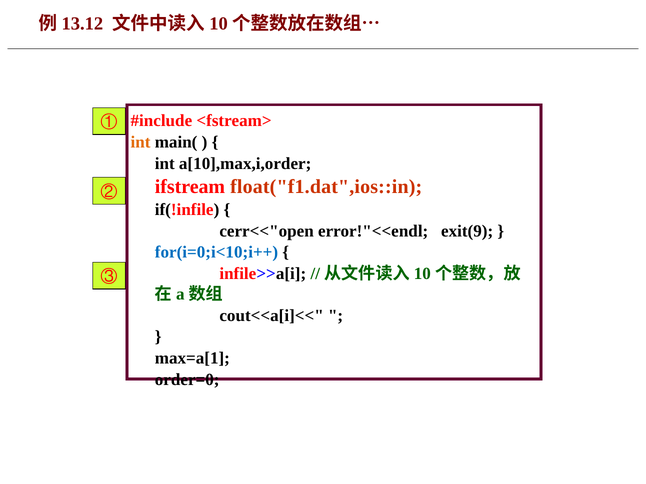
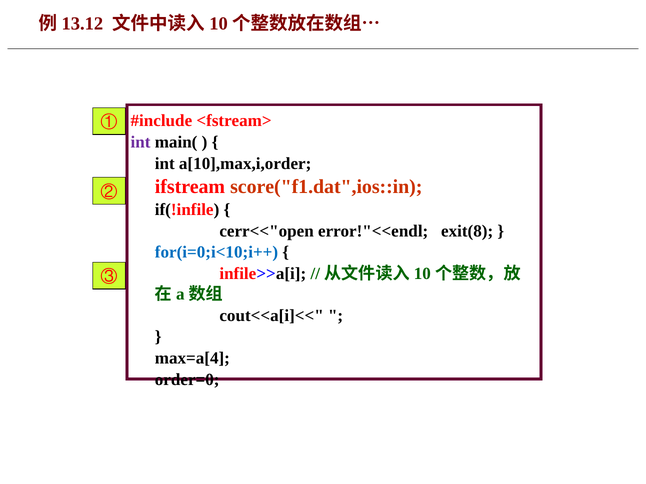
int at (141, 142) colour: orange -> purple
float("f1.dat",ios::in: float("f1.dat",ios::in -> score("f1.dat",ios::in
exit(9: exit(9 -> exit(8
max=a[1: max=a[1 -> max=a[4
